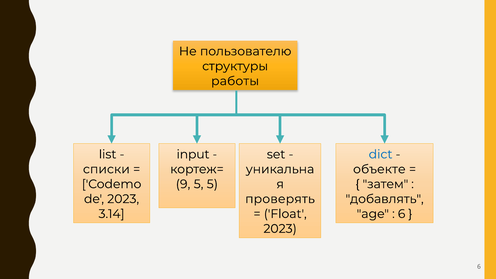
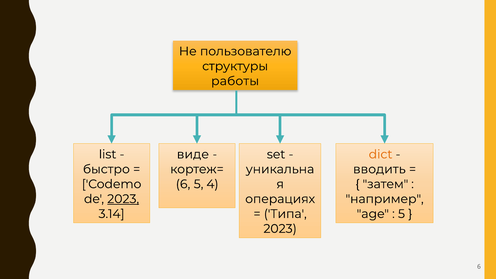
input: input -> виде
dict colour: blue -> orange
списки: списки -> быстро
объекте: объекте -> вводить
9 at (183, 184): 9 -> 6
5 5: 5 -> 4
2023 at (123, 199) underline: none -> present
проверять: проверять -> операциях
добавлять: добавлять -> например
Float: Float -> Типа
6 at (402, 214): 6 -> 5
